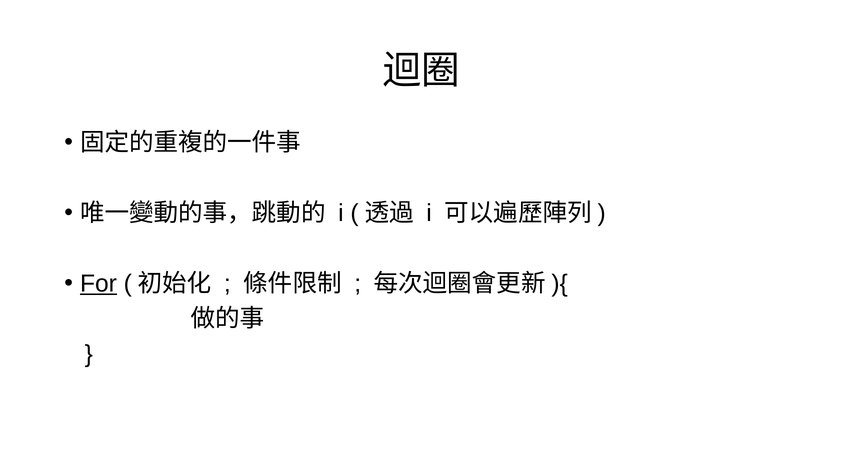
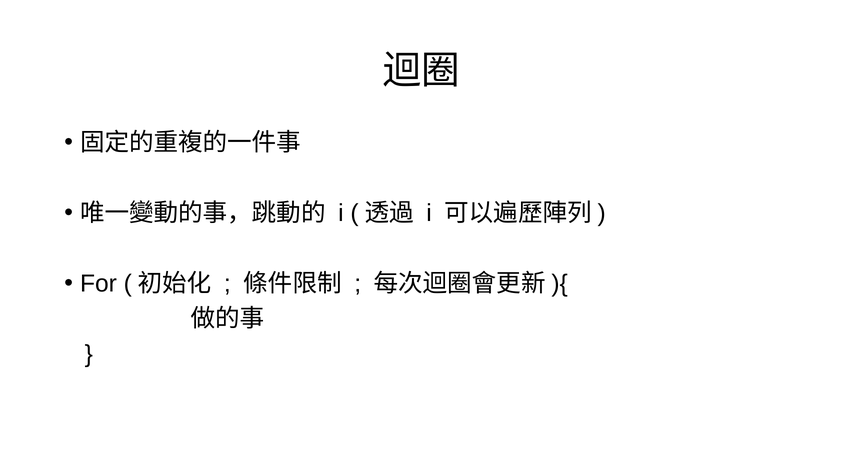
For underline: present -> none
